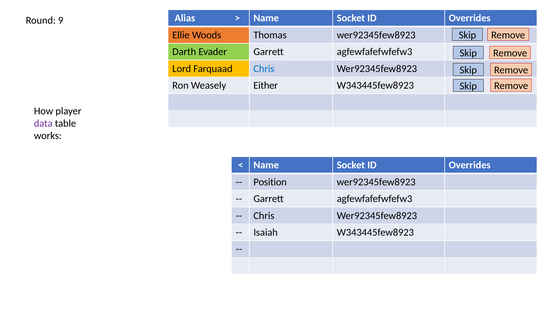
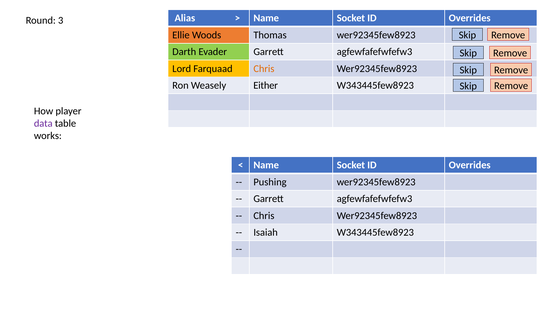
9: 9 -> 3
Chris at (264, 69) colour: blue -> orange
Position: Position -> Pushing
